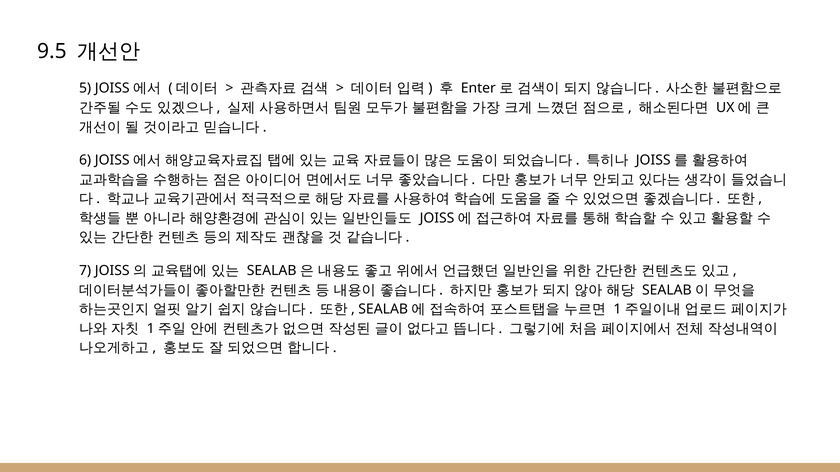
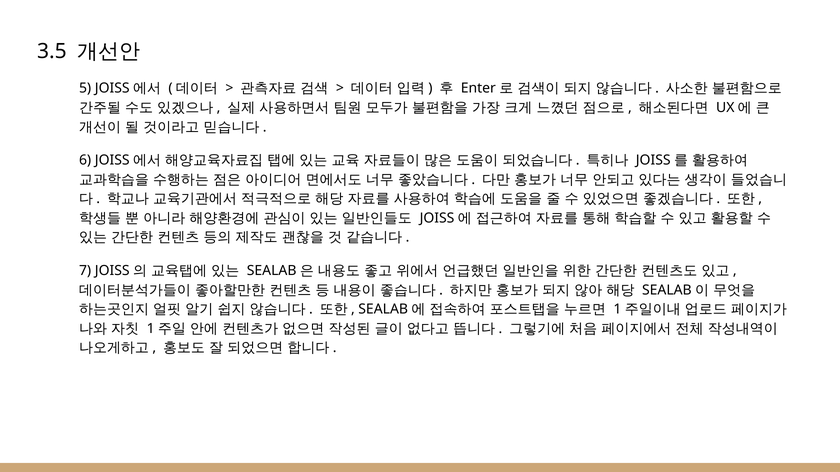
9.5: 9.5 -> 3.5
